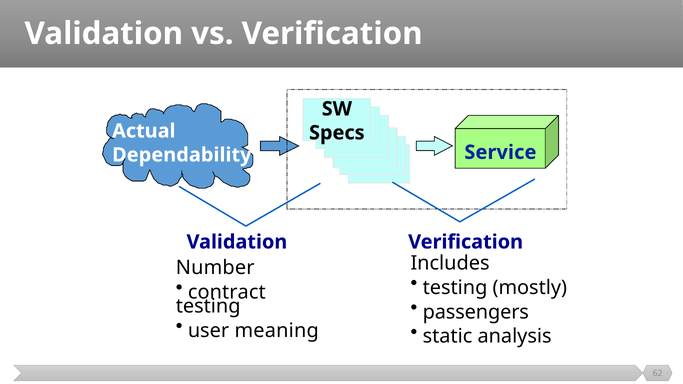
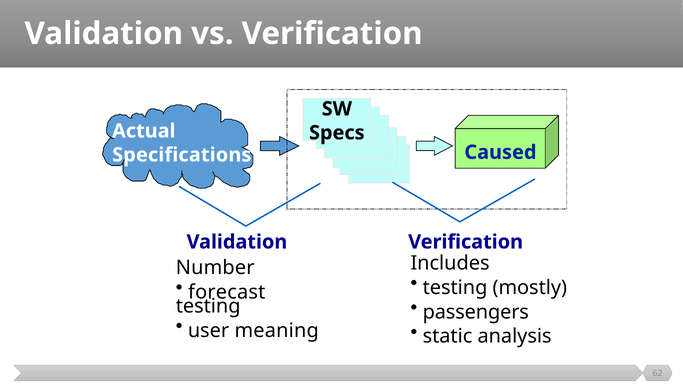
Service: Service -> Caused
Dependability: Dependability -> Specifications
contract: contract -> forecast
